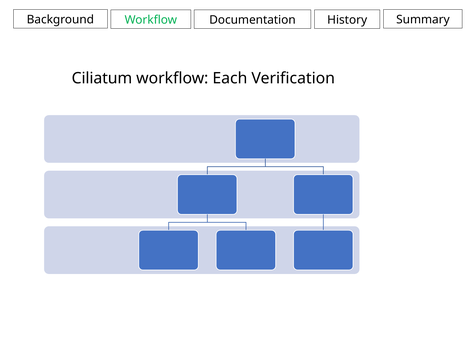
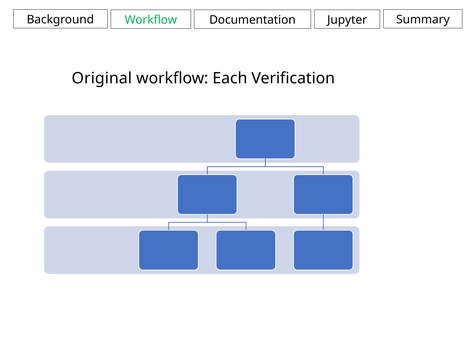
History: History -> Jupyter
Ciliatum: Ciliatum -> Original
